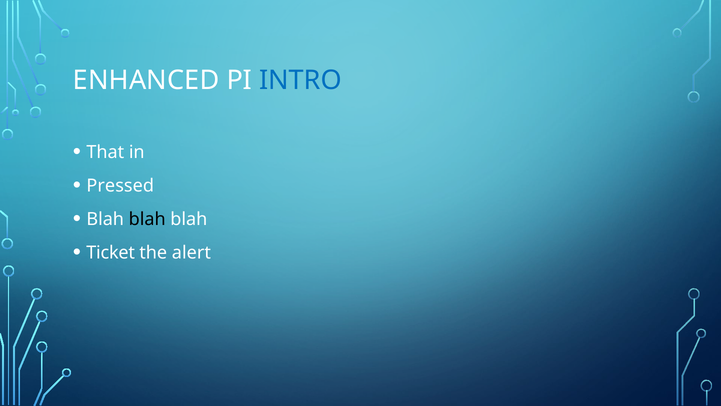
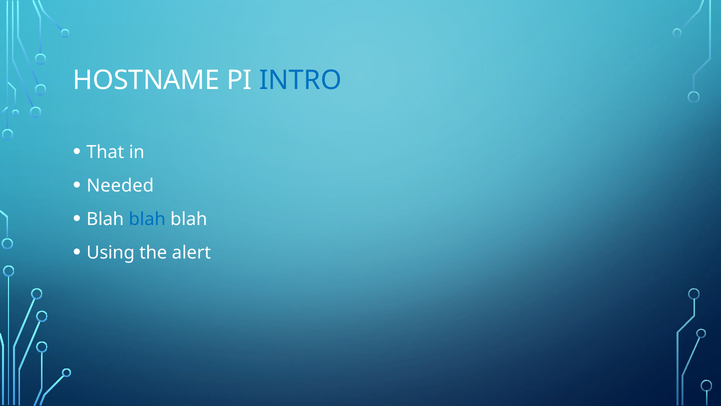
ENHANCED: ENHANCED -> HOSTNAME
Pressed: Pressed -> Needed
blah at (147, 219) colour: black -> blue
Ticket: Ticket -> Using
